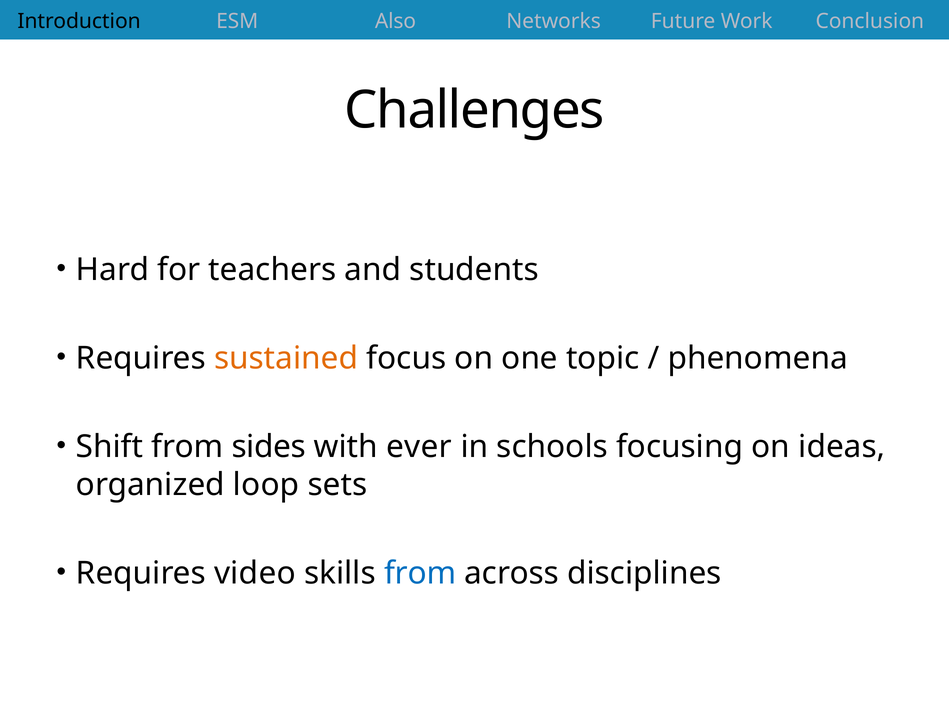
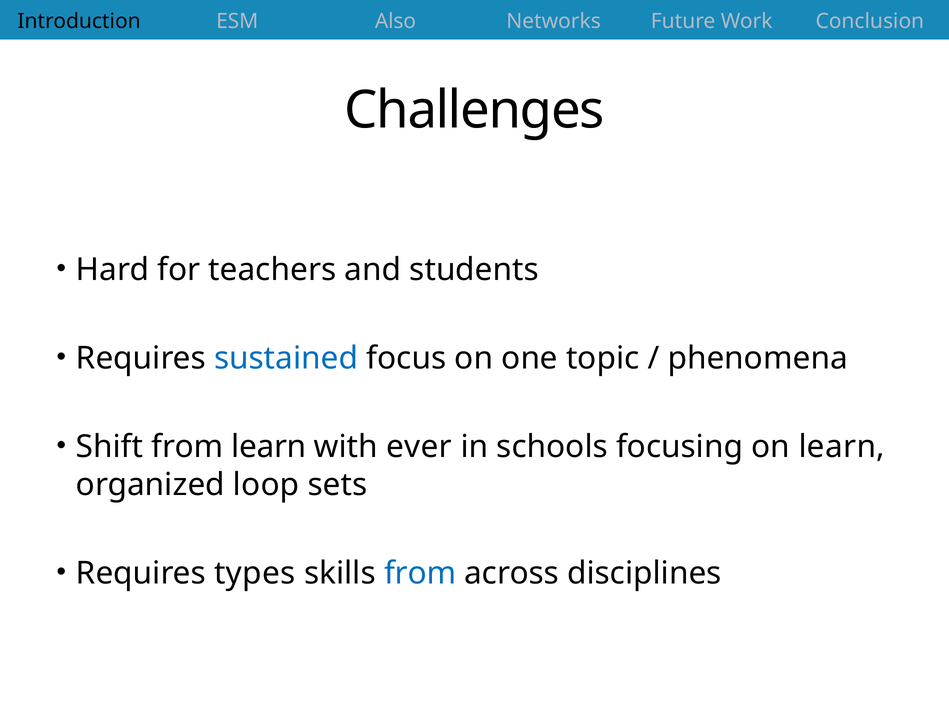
sustained colour: orange -> blue
from sides: sides -> learn
on ideas: ideas -> learn
video: video -> types
